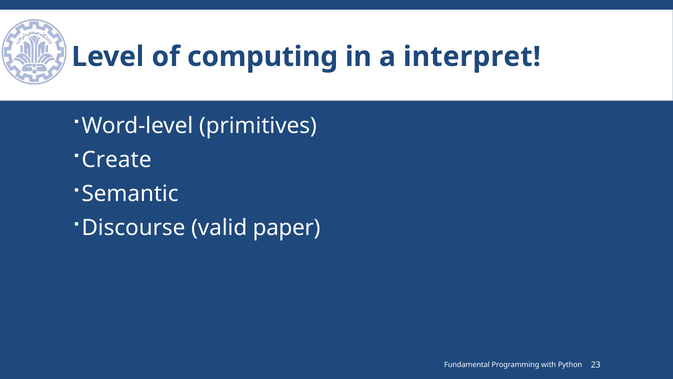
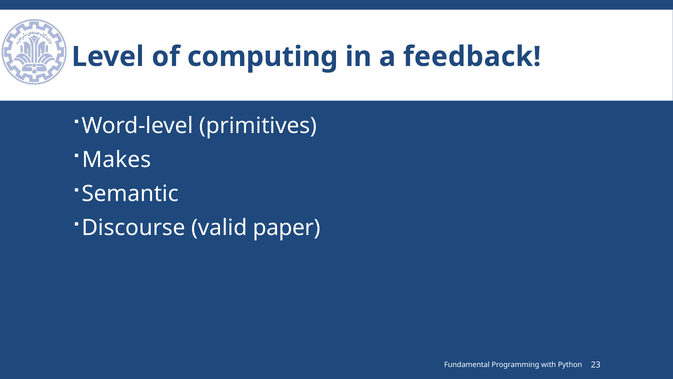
interpret: interpret -> feedback
Create: Create -> Makes
